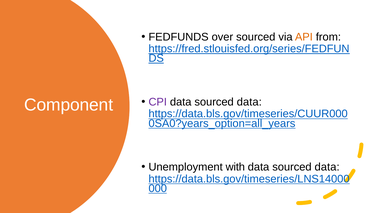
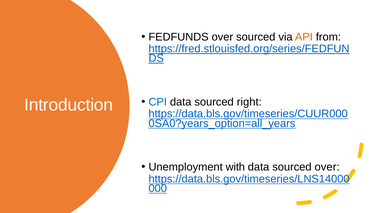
CPI colour: purple -> blue
data at (249, 102): data -> right
Component: Component -> Introduction
data at (327, 167): data -> over
